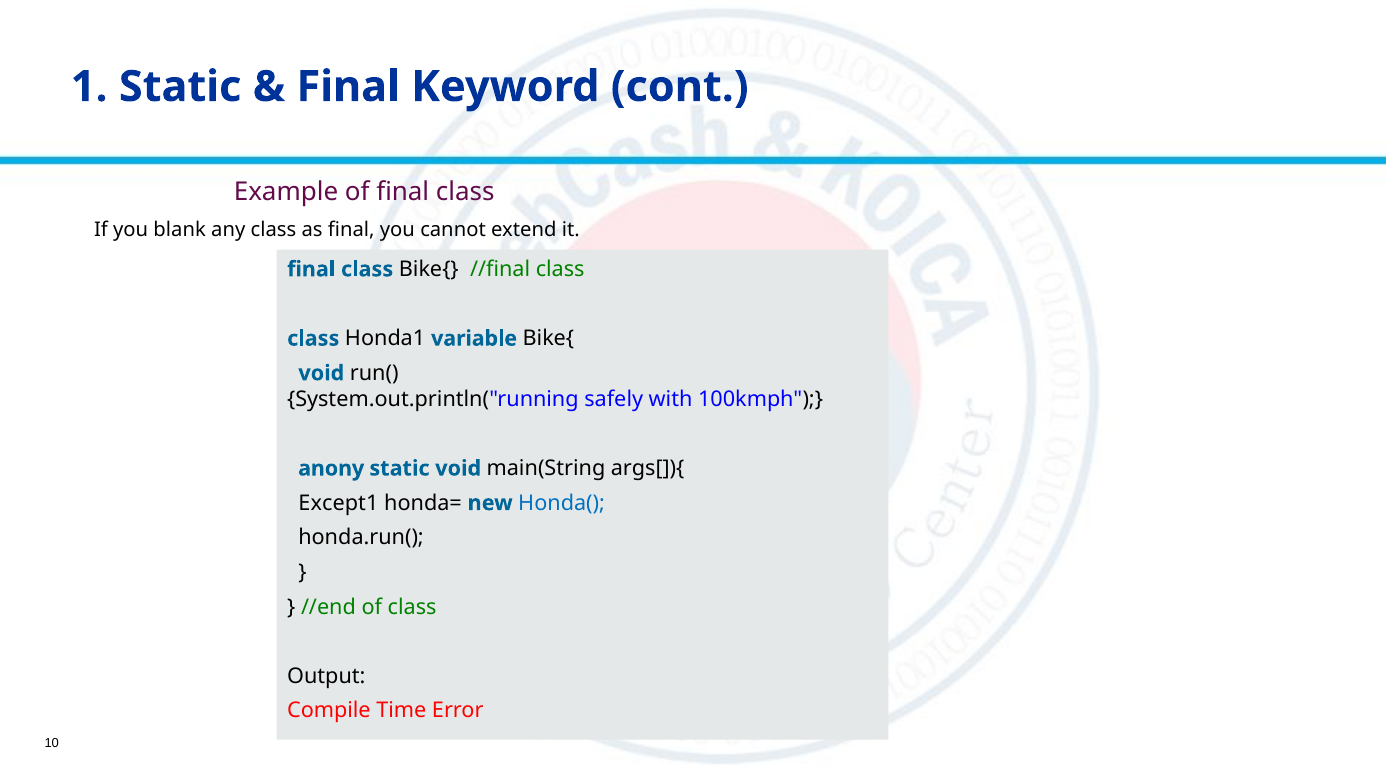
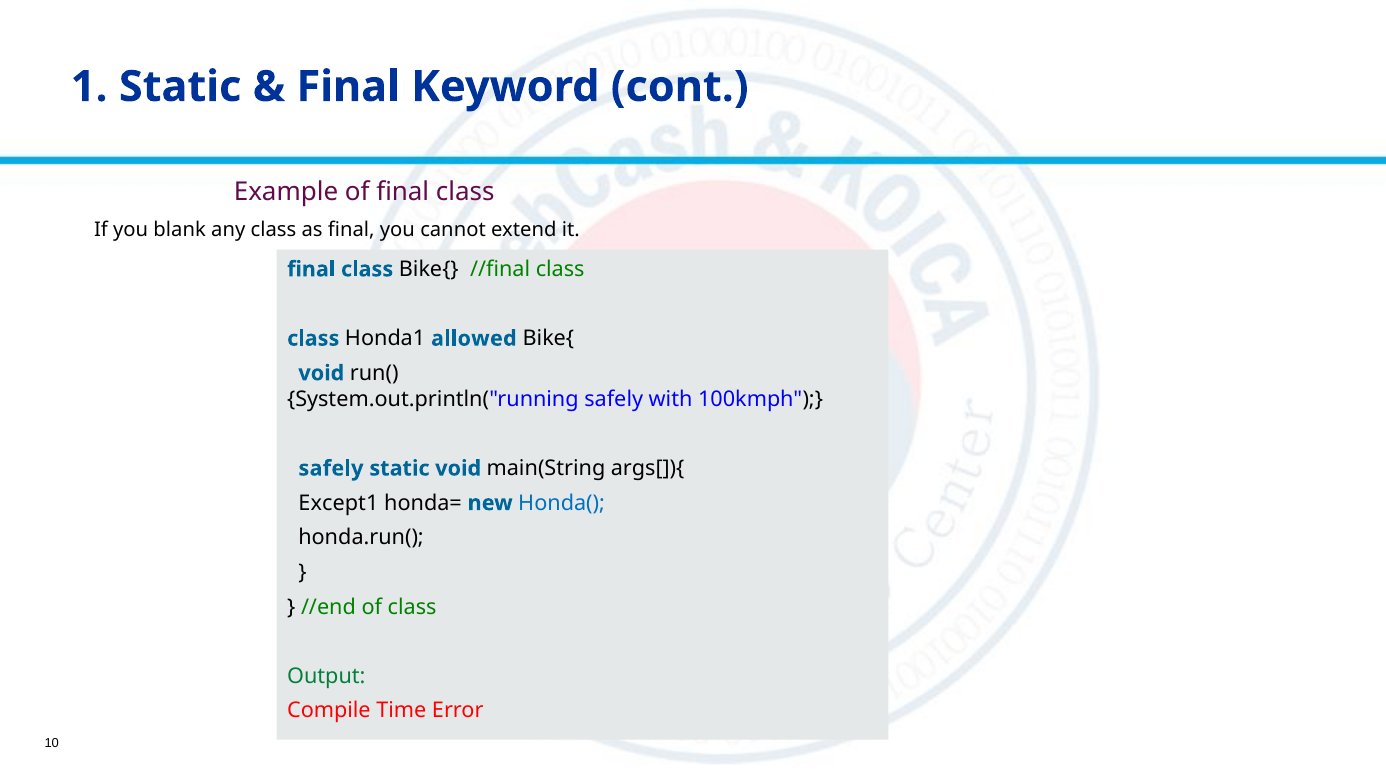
variable: variable -> allowed
anony at (331, 469): anony -> safely
Output colour: black -> green
